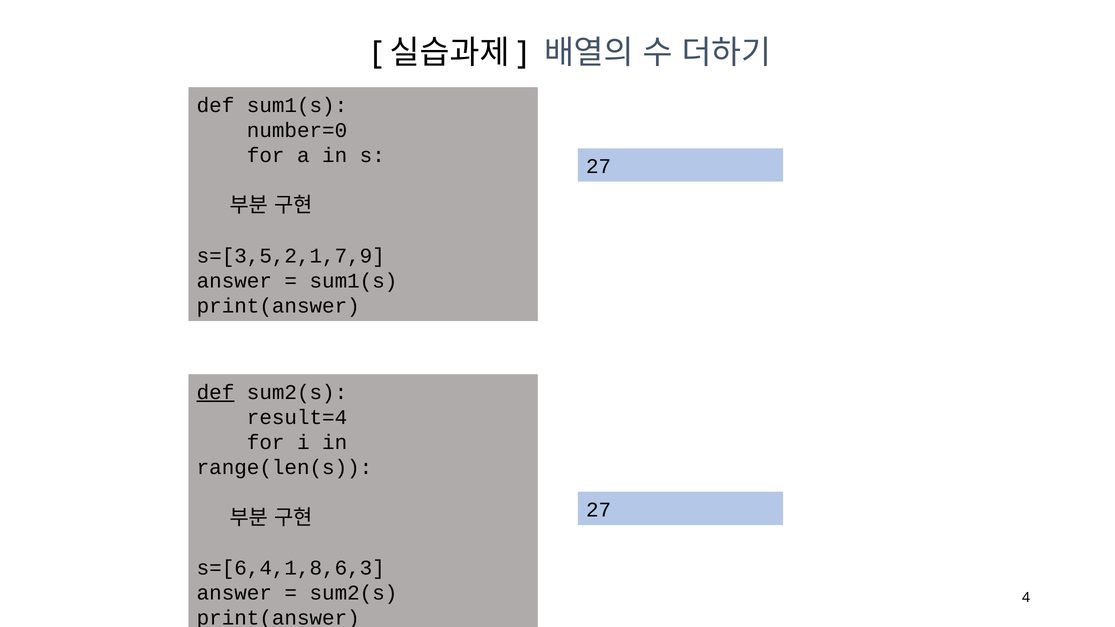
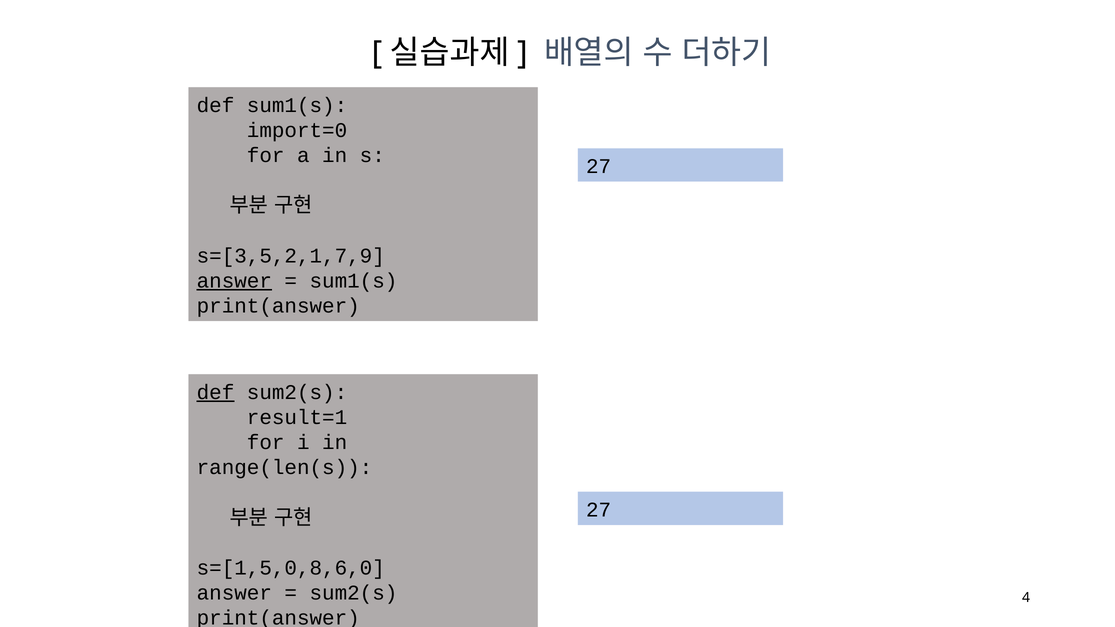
number=0: number=0 -> import=0
answer at (234, 281) underline: none -> present
result=4: result=4 -> result=1
s=[6,4,1,8,6,3: s=[6,4,1,8,6,3 -> s=[1,5,0,8,6,0
